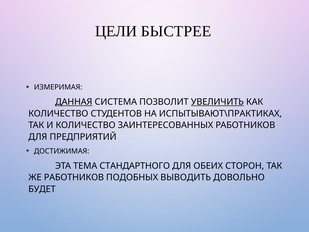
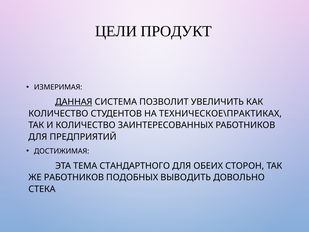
БЫСТРЕЕ: БЫСТРЕЕ -> ПРОДУКТ
УВЕЛИЧИТЬ underline: present -> none
ИСПЫТЫВАЮТ\ПРАКТИКАХ: ИСПЫТЫВАЮТ\ПРАКТИКАХ -> ТЕХНИЧЕСКОЕ\ПРАКТИКАХ
БУДЕТ: БУДЕТ -> СТЕКА
